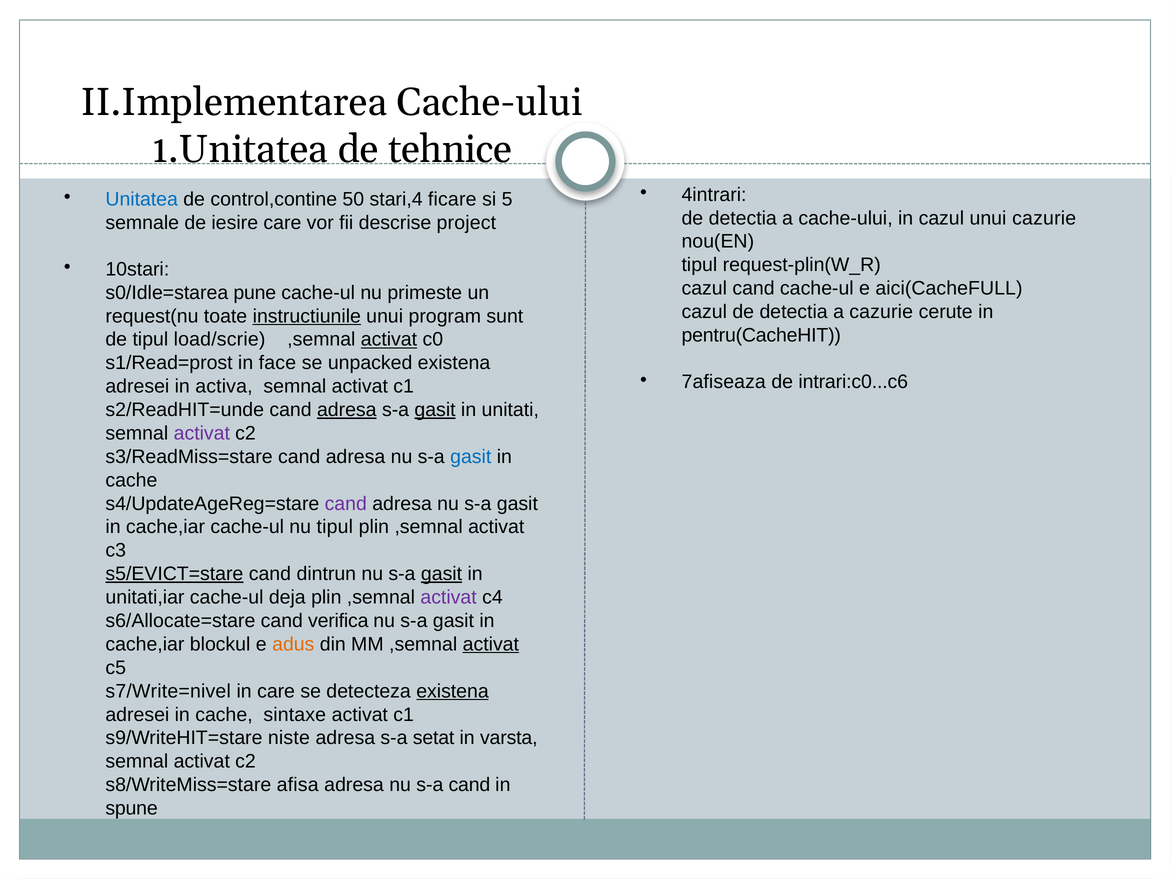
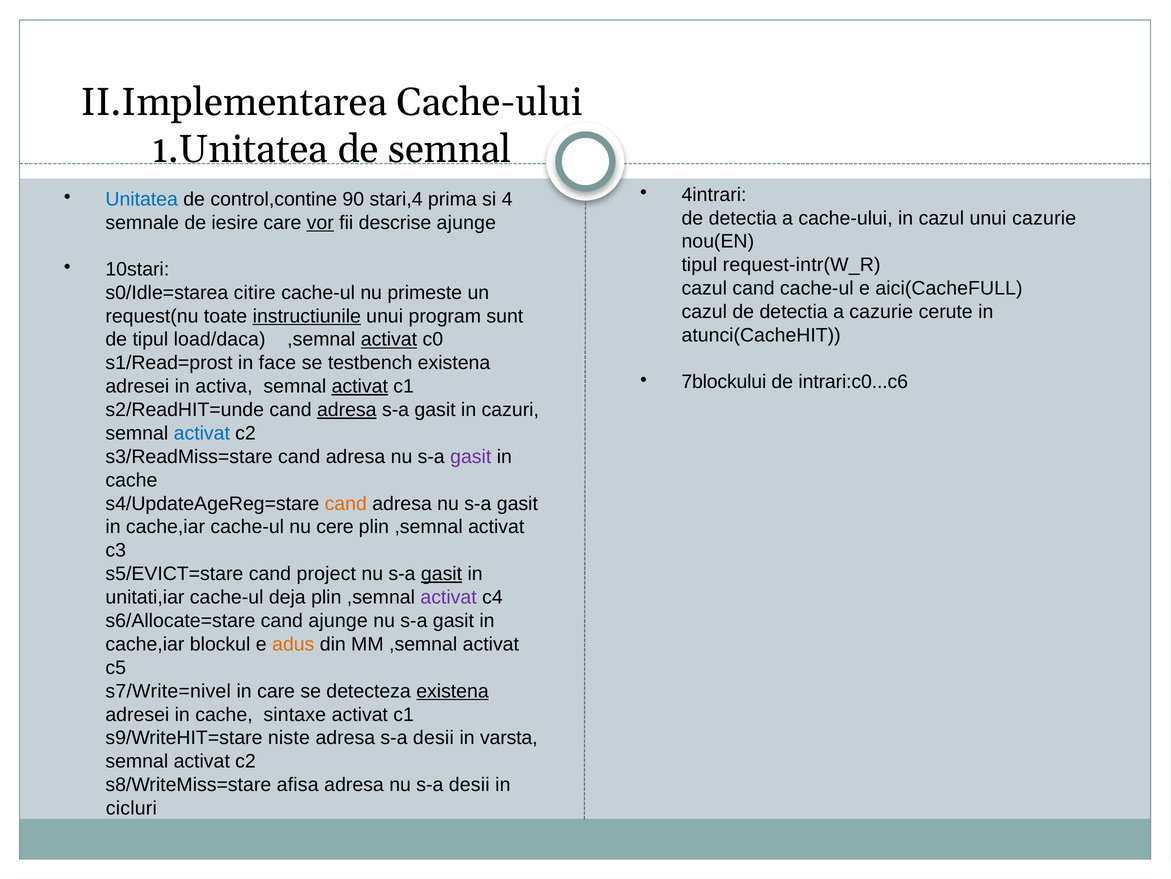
de tehnice: tehnice -> semnal
50: 50 -> 90
ficare: ficare -> prima
5: 5 -> 4
vor underline: none -> present
descrise project: project -> ajunge
request-plin(W_R: request-plin(W_R -> request-intr(W_R
pune: pune -> citire
pentru(CacheHIT: pentru(CacheHIT -> atunci(CacheHIT
load/scrie: load/scrie -> load/daca
unpacked: unpacked -> testbench
7afiseaza: 7afiseaza -> 7blockului
activat at (360, 386) underline: none -> present
gasit at (435, 410) underline: present -> none
unitati: unitati -> cazuri
activat at (202, 433) colour: purple -> blue
gasit at (471, 456) colour: blue -> purple
cand at (346, 503) colour: purple -> orange
nu tipul: tipul -> cere
s5/EVICT=stare underline: present -> none
dintrun: dintrun -> project
cand verifica: verifica -> ajunge
activat at (491, 644) underline: present -> none
adresa s-a setat: setat -> desii
nu s-a cand: cand -> desii
spune: spune -> cicluri
